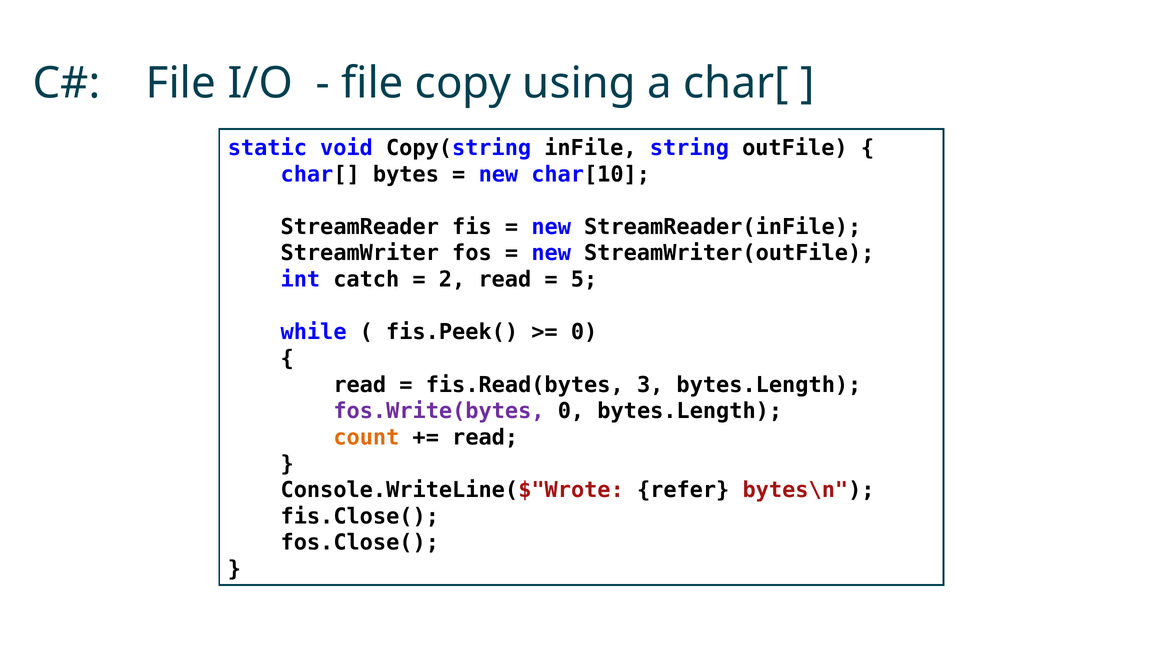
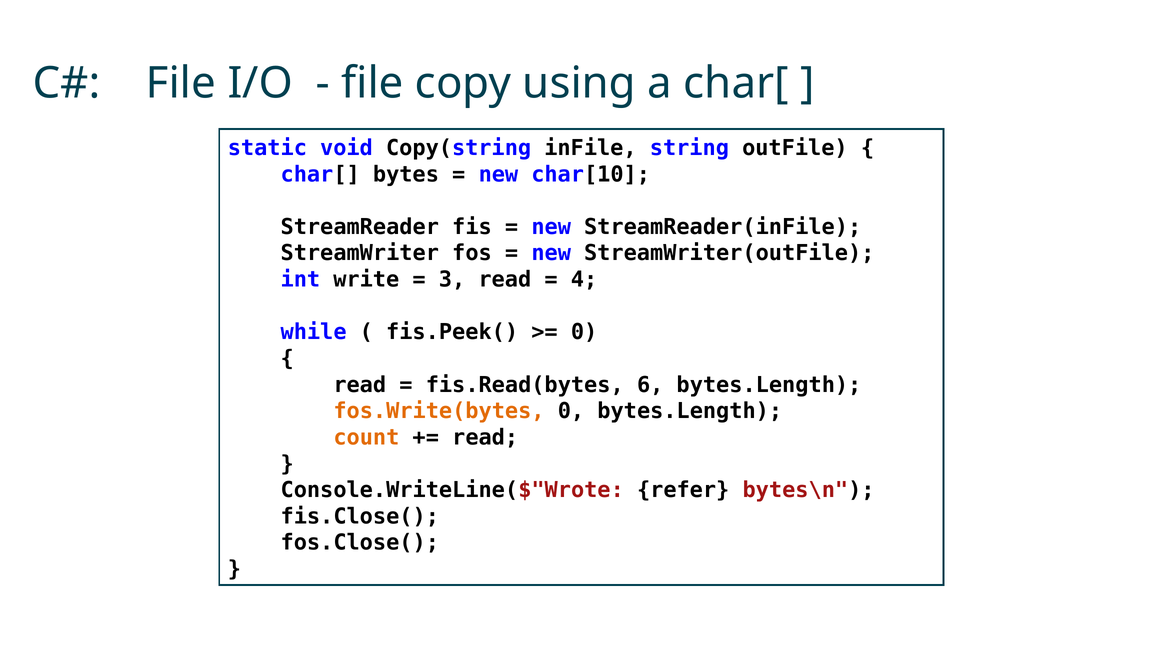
catch: catch -> write
2: 2 -> 3
5: 5 -> 4
3: 3 -> 6
fos.Write(bytes colour: purple -> orange
